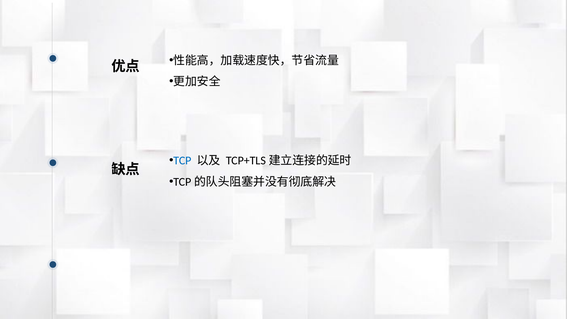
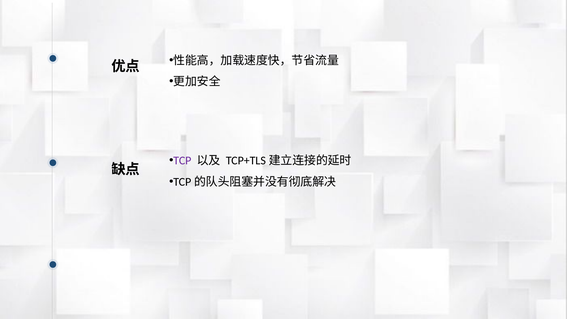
TCP colour: blue -> purple
